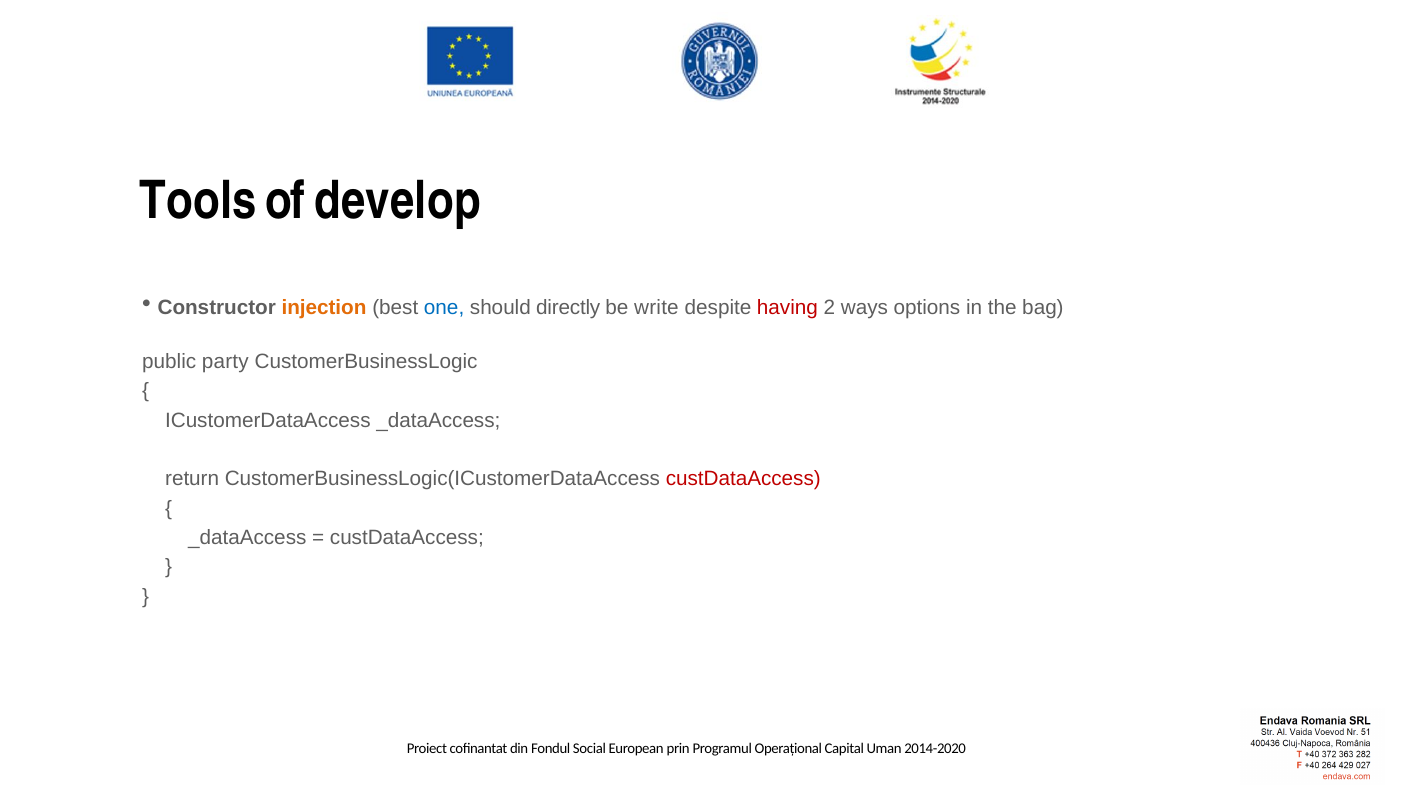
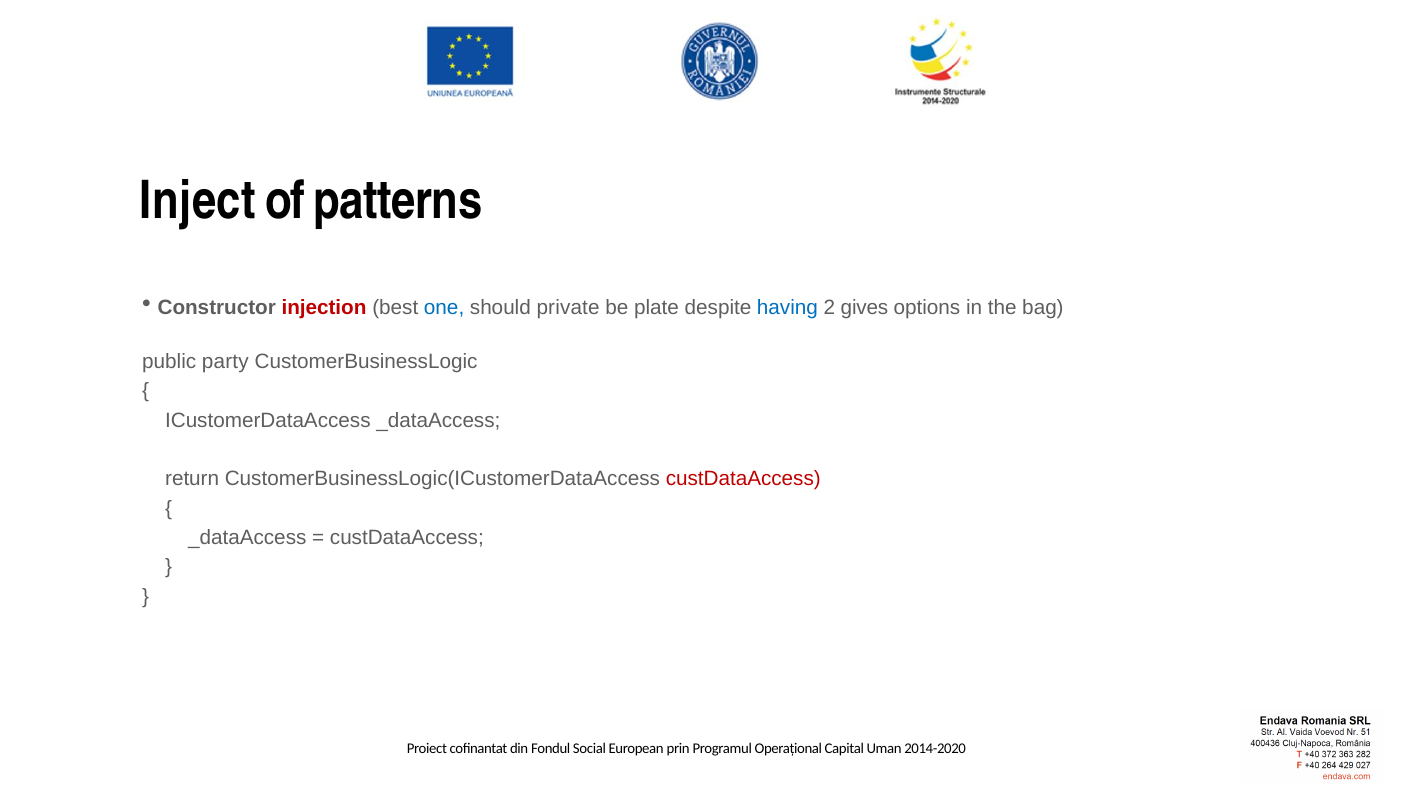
Tools: Tools -> Inject
develop: develop -> patterns
injection colour: orange -> red
directly: directly -> private
be write: write -> plate
having colour: red -> blue
ways: ways -> gives
